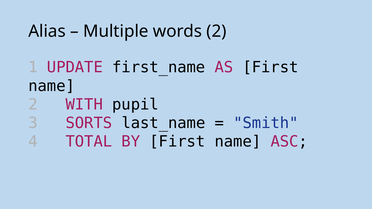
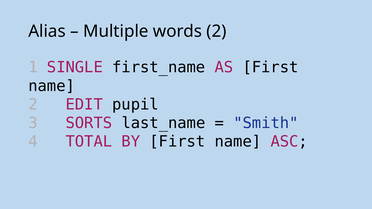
UPDATE: UPDATE -> SINGLE
WITH: WITH -> EDIT
